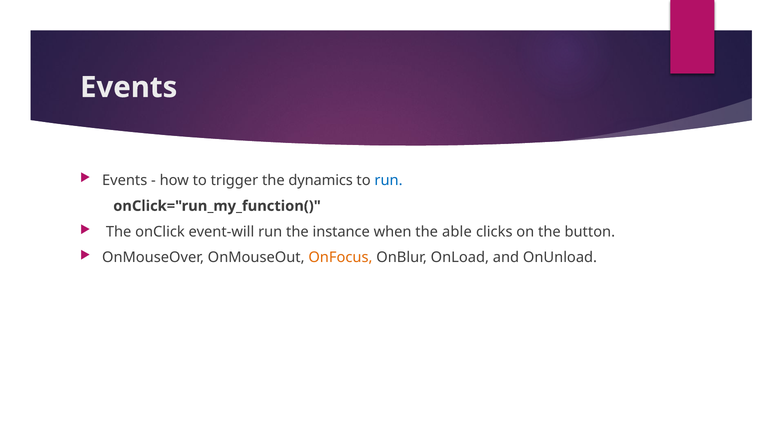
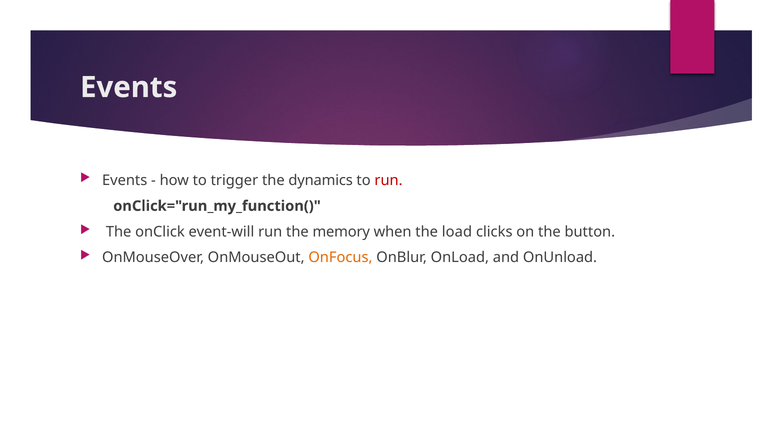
run at (389, 180) colour: blue -> red
instance: instance -> memory
able: able -> load
